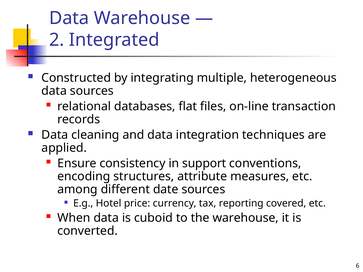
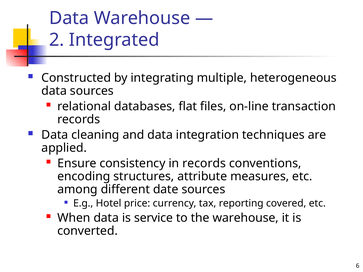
in support: support -> records
cuboid: cuboid -> service
